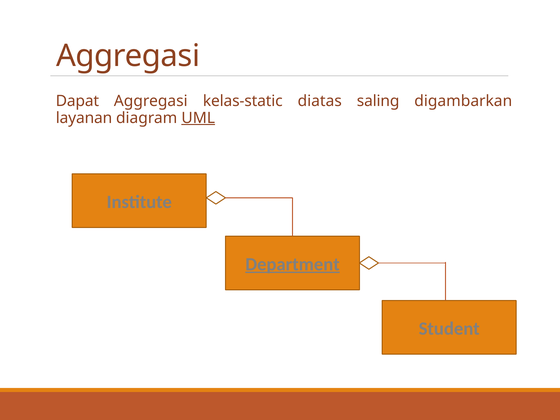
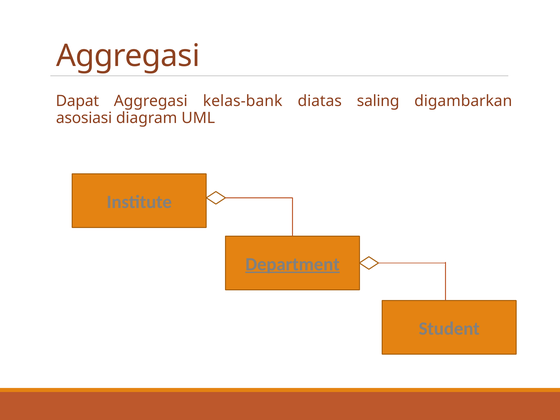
kelas-static: kelas-static -> kelas-bank
layanan: layanan -> asosiasi
UML underline: present -> none
